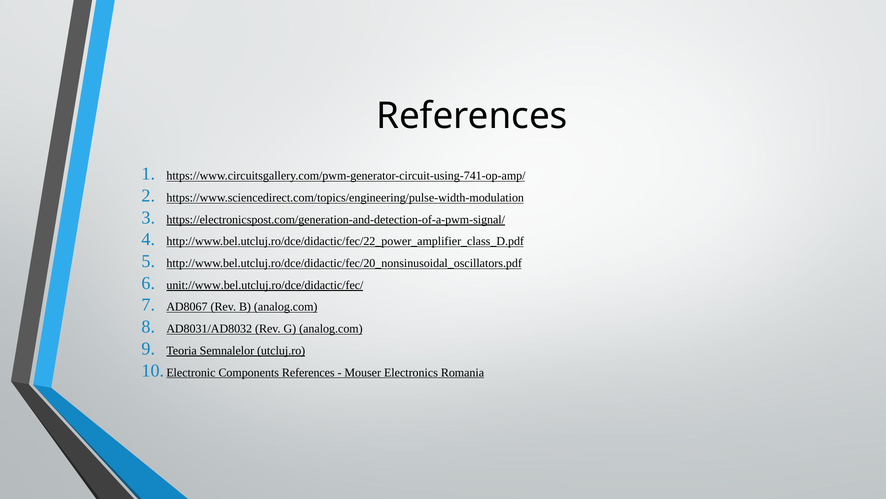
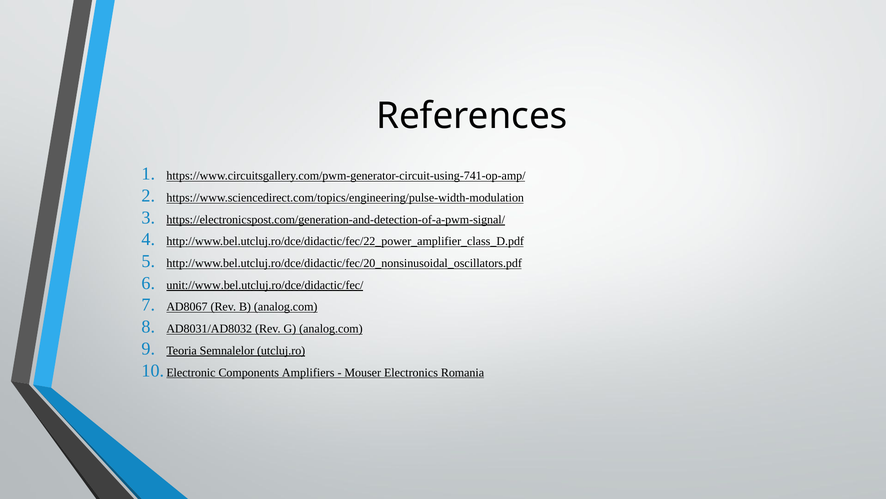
Components References: References -> Amplifiers
